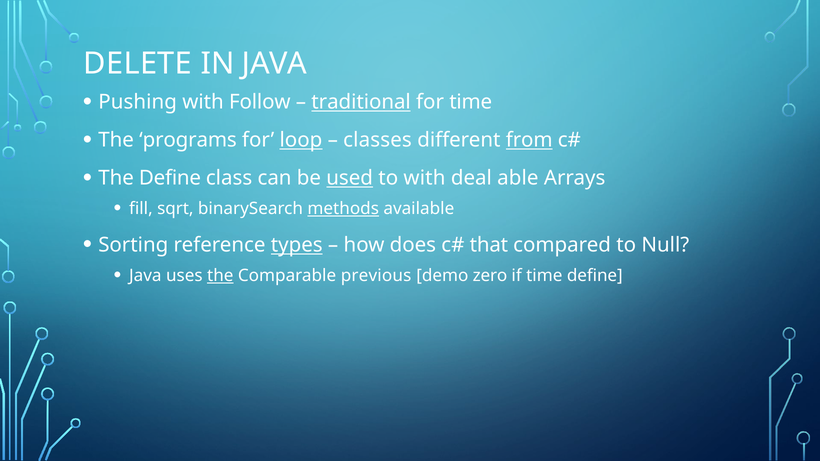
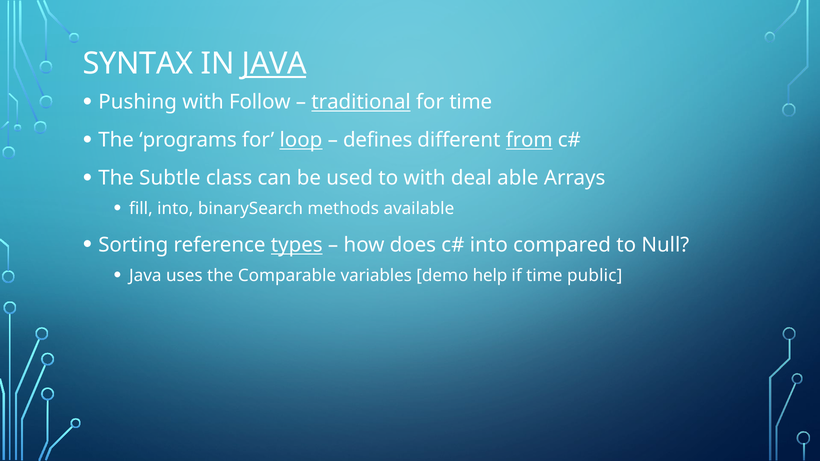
DELETE: DELETE -> SYNTAX
JAVA at (275, 64) underline: none -> present
classes: classes -> defines
The Define: Define -> Subtle
used underline: present -> none
fill sqrt: sqrt -> into
methods underline: present -> none
that at (489, 245): that -> into
the at (220, 276) underline: present -> none
previous: previous -> variables
zero: zero -> help
time define: define -> public
